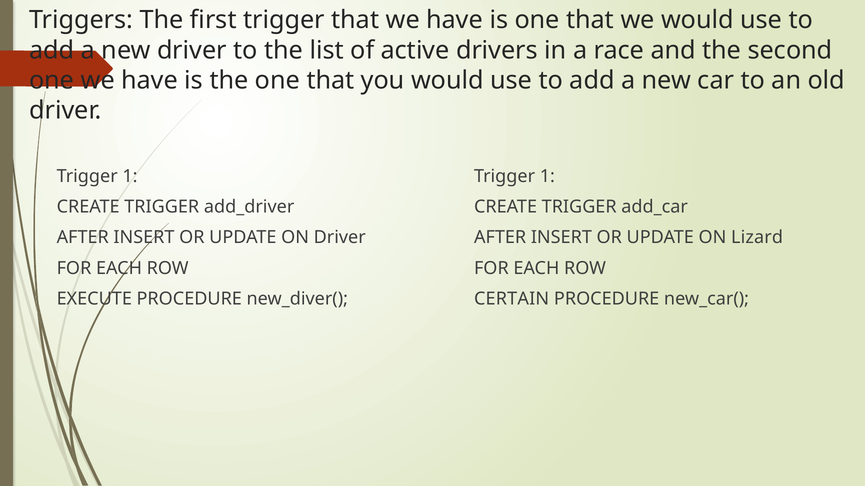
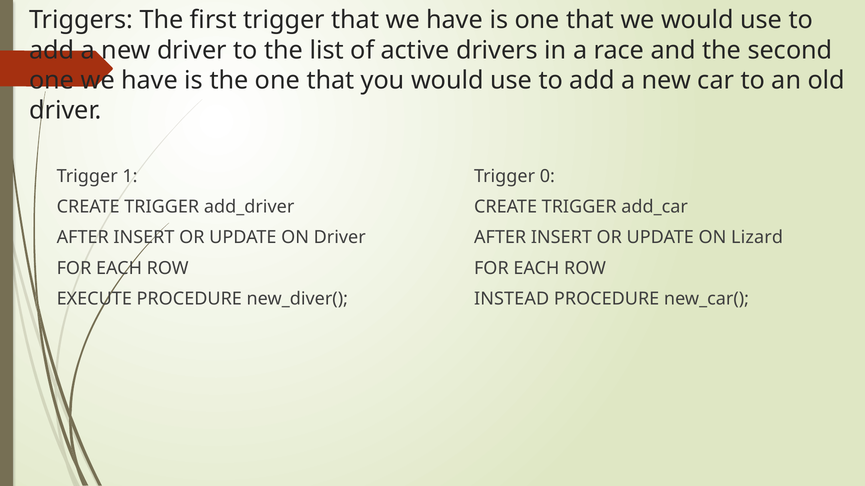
1 at (547, 176): 1 -> 0
CERTAIN: CERTAIN -> INSTEAD
